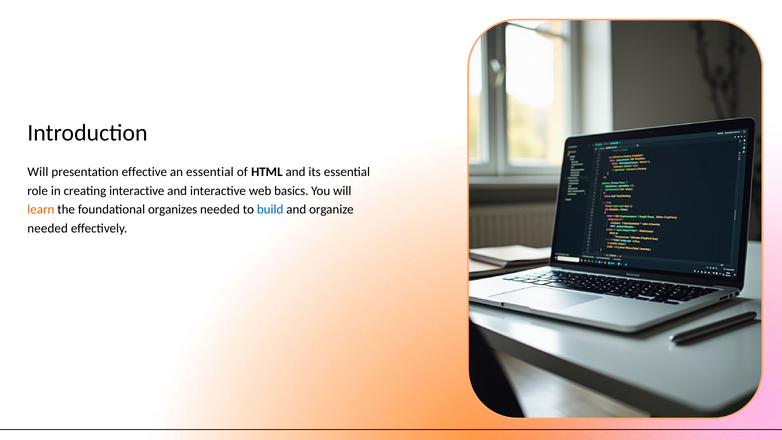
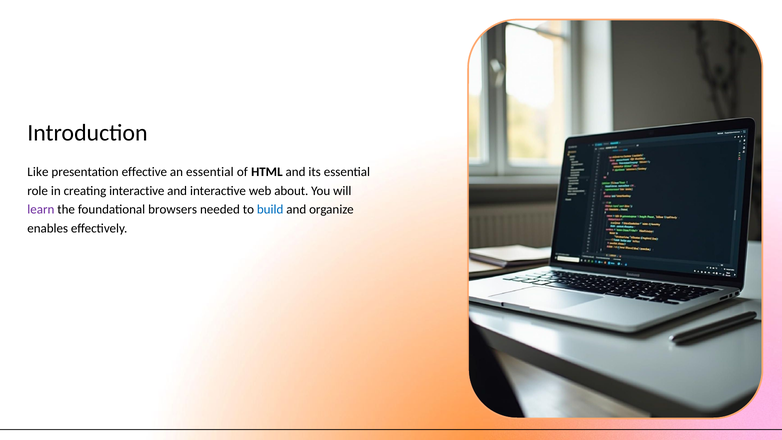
Will at (38, 172): Will -> Like
basics: basics -> about
learn colour: orange -> purple
organizes: organizes -> browsers
needed at (48, 228): needed -> enables
